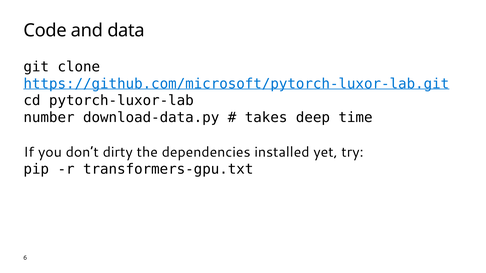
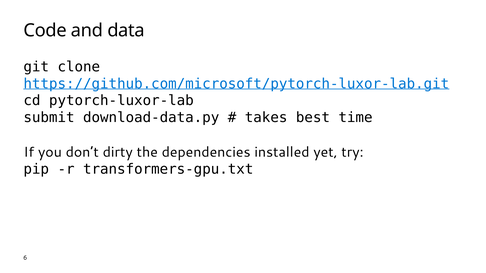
number: number -> submit
deep: deep -> best
